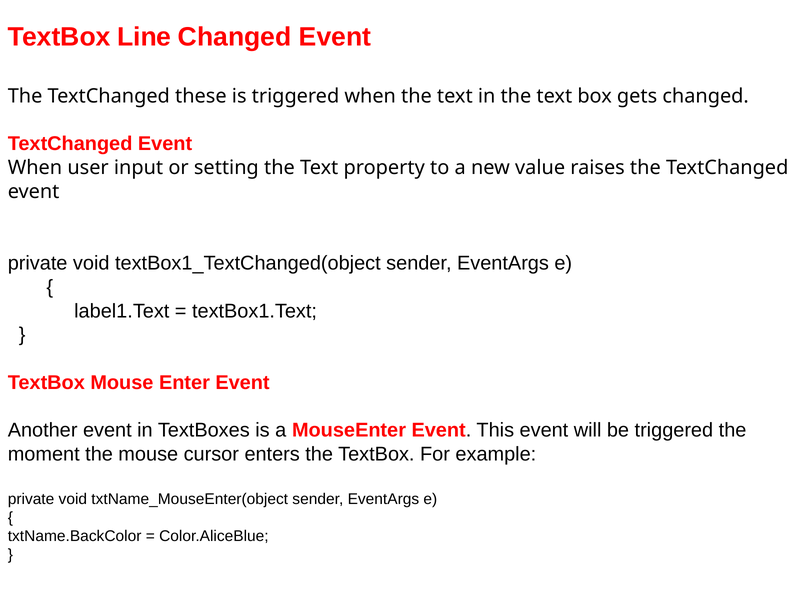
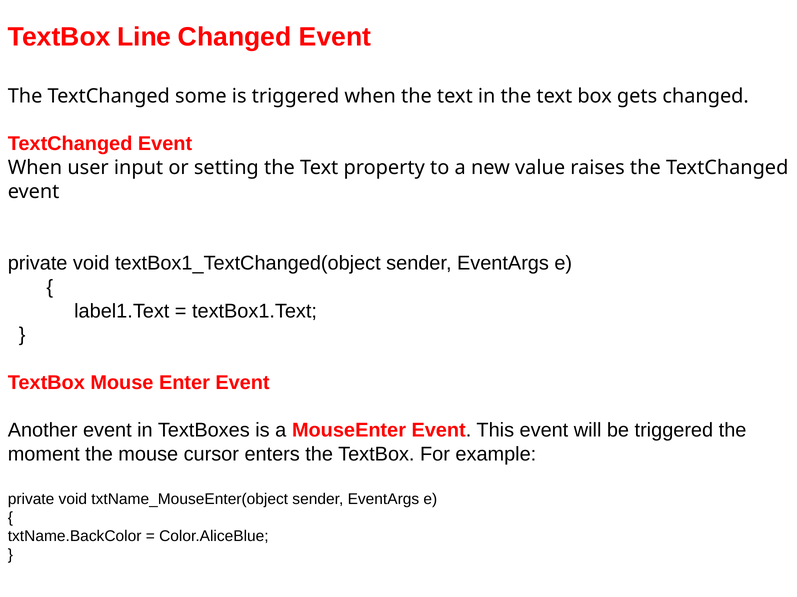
these: these -> some
